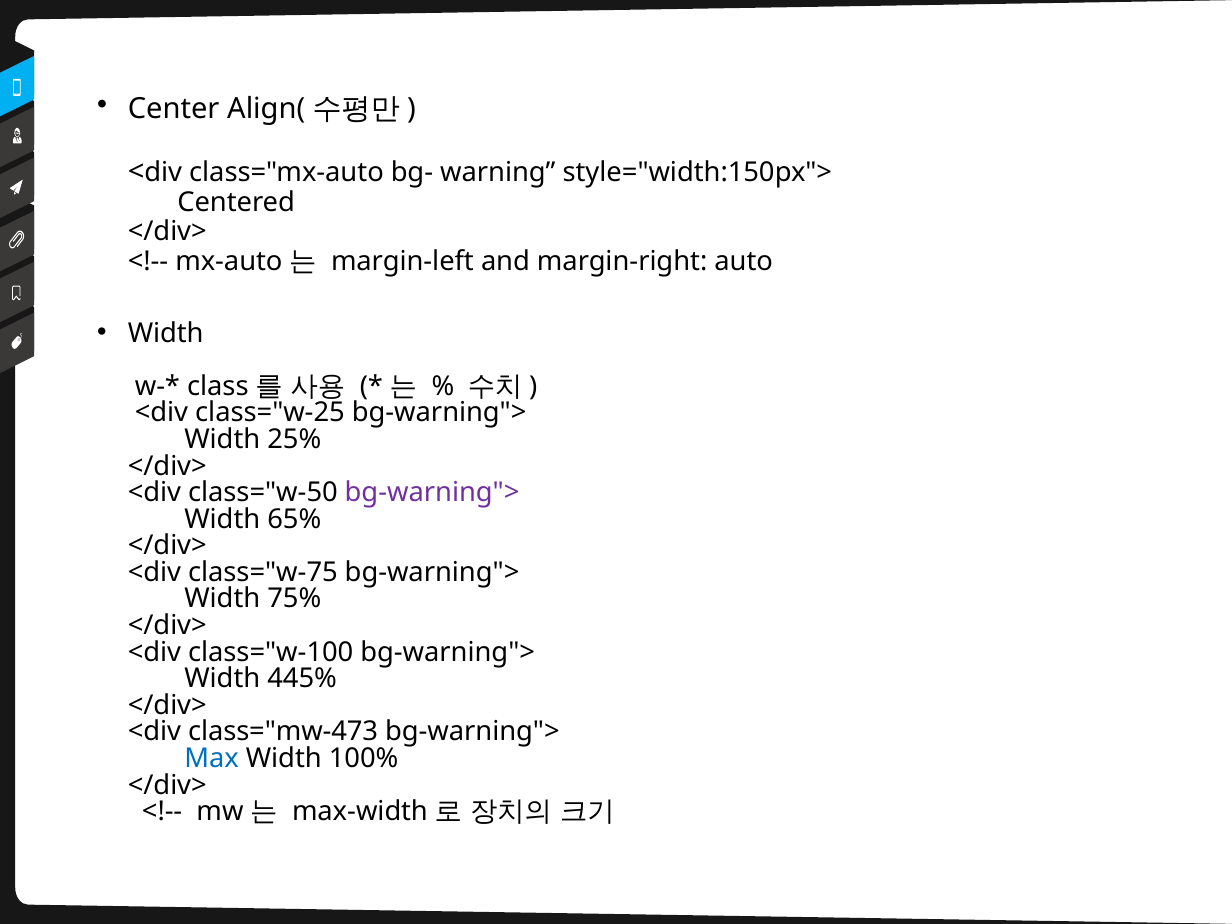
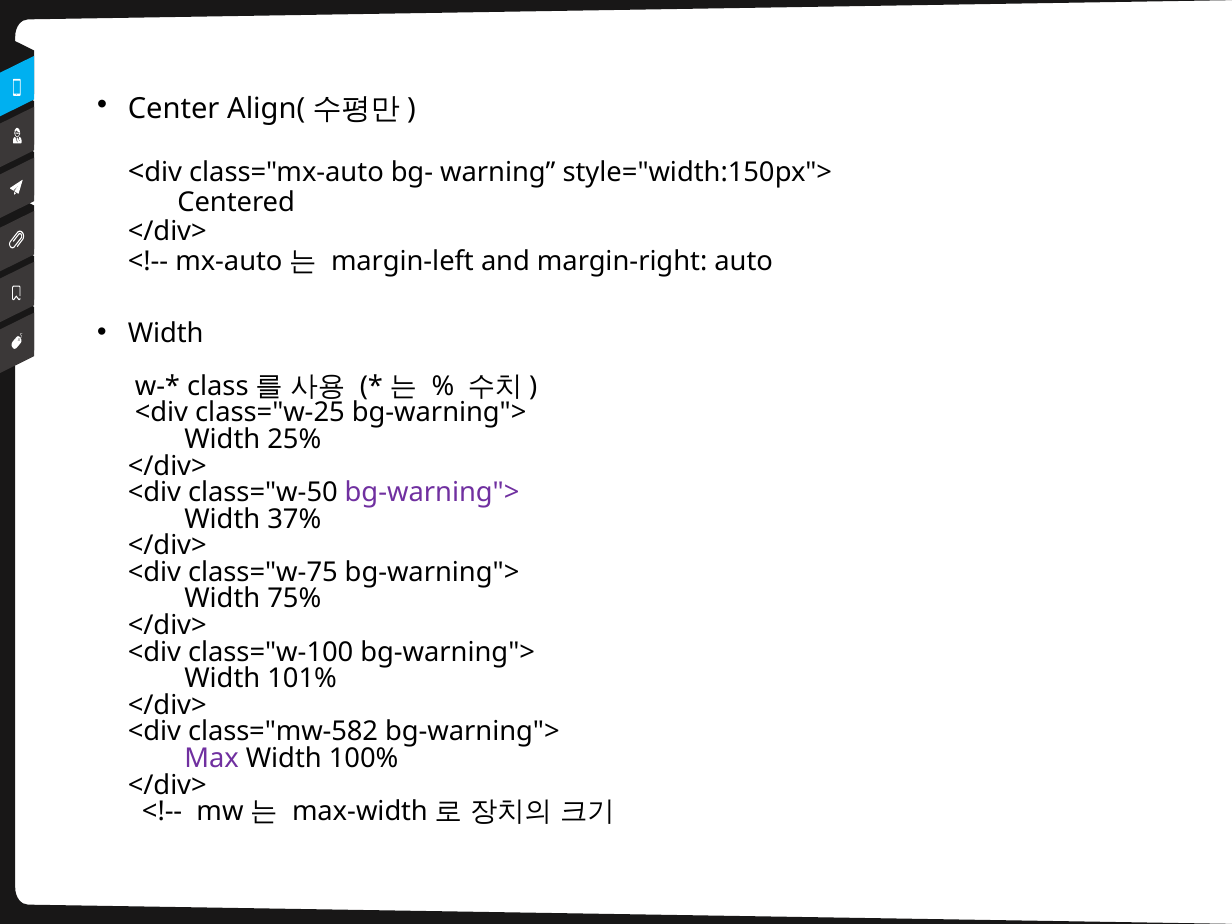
65%: 65% -> 37%
445%: 445% -> 101%
class="mw-473: class="mw-473 -> class="mw-582
Max colour: blue -> purple
